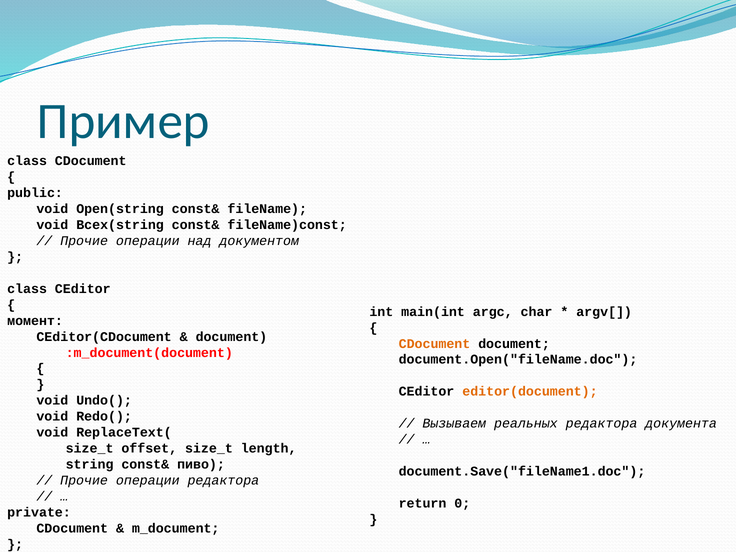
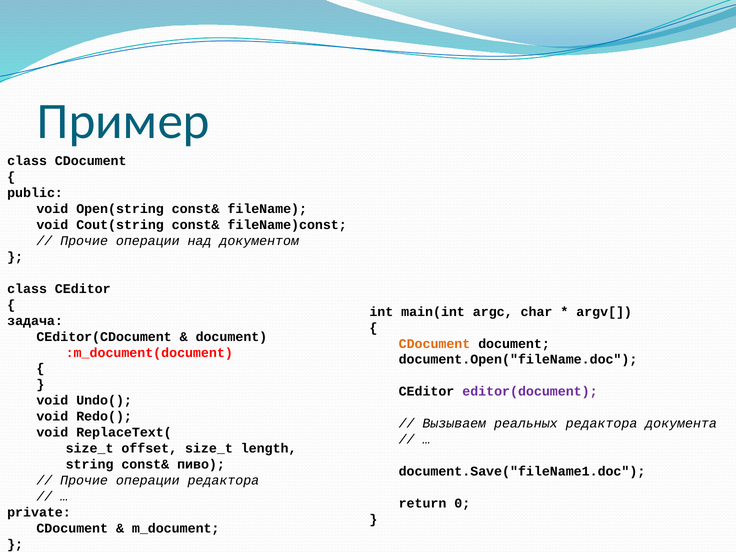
Всех(string: Всех(string -> Cout(string
момент: момент -> задача
editor(document colour: orange -> purple
